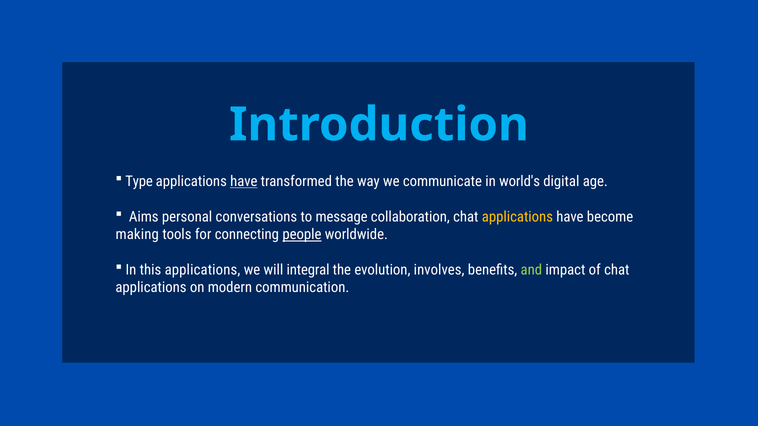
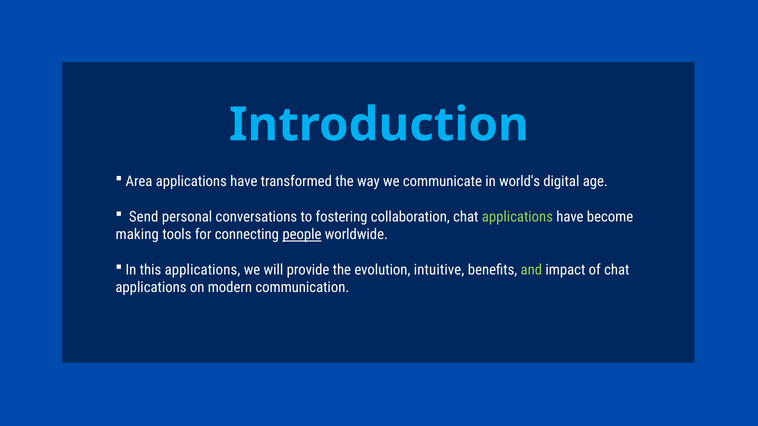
Type: Type -> Area
have at (244, 182) underline: present -> none
Aims: Aims -> Send
message: message -> fostering
applications at (517, 217) colour: yellow -> light green
integral: integral -> provide
involves: involves -> intuitive
